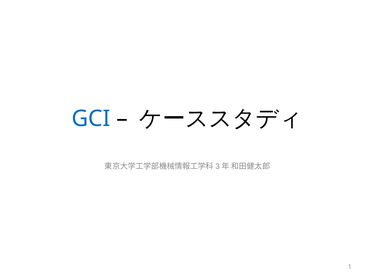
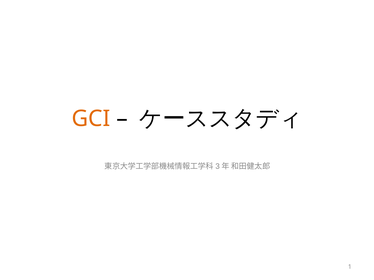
GCI colour: blue -> orange
